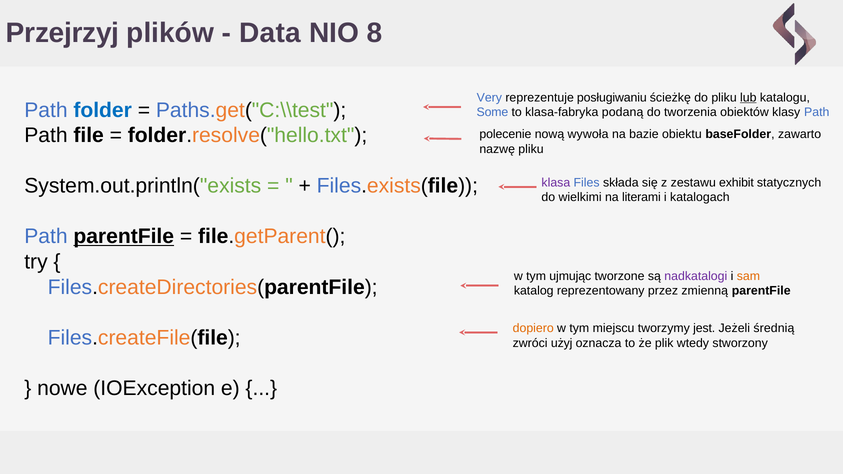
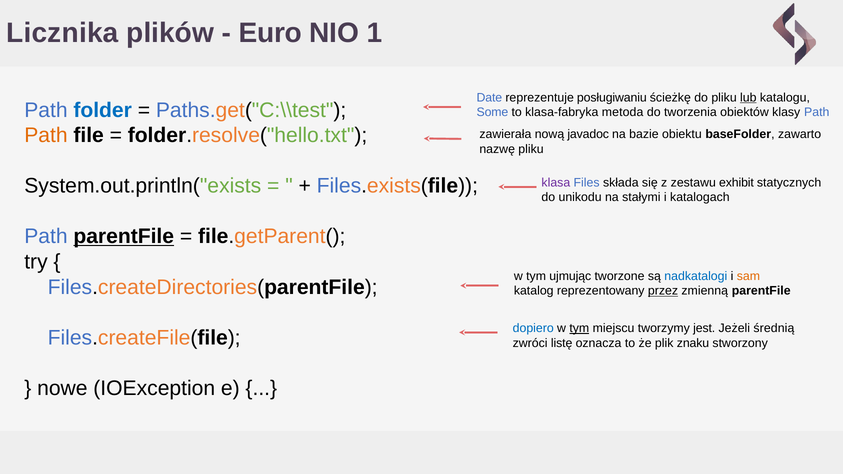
Przejrzyj: Przejrzyj -> Licznika
Data: Data -> Euro
8: 8 -> 1
Very: Very -> Date
podaną: podaną -> metoda
Path at (46, 135) colour: black -> orange
polecenie: polecenie -> zawierała
wywoła: wywoła -> javadoc
wielkimi: wielkimi -> unikodu
literami: literami -> stałymi
nadkatalogi colour: purple -> blue
przez underline: none -> present
dopiero colour: orange -> blue
tym at (579, 328) underline: none -> present
użyj: użyj -> listę
wtedy: wtedy -> znaku
